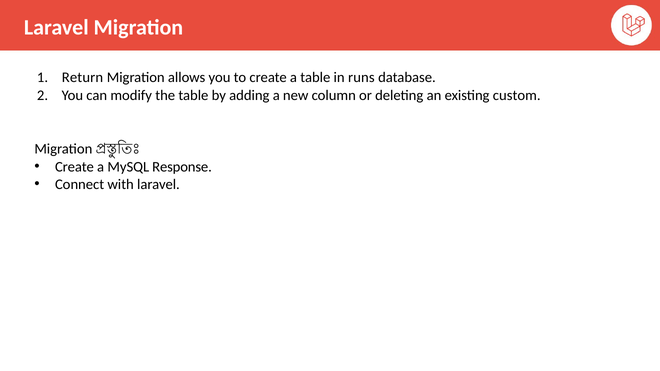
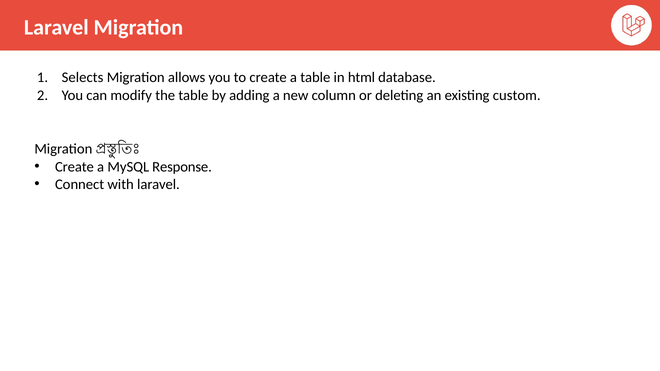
Return: Return -> Selects
runs: runs -> html
